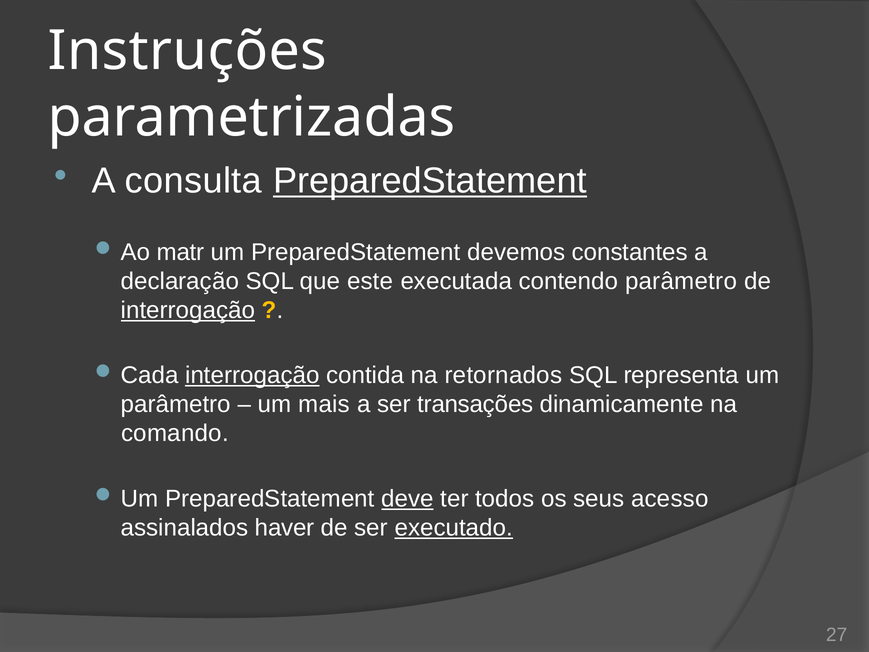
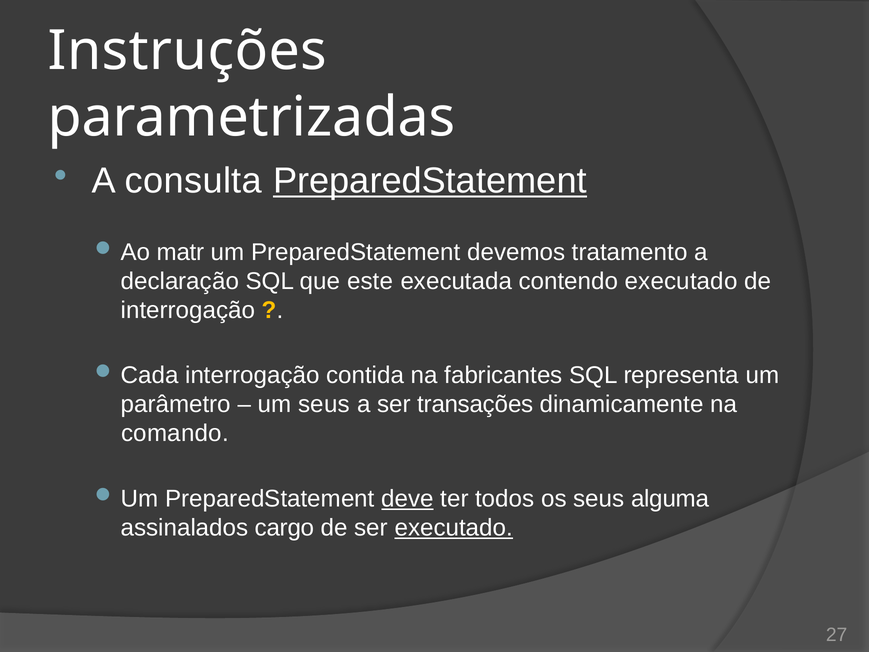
constantes: constantes -> tratamento
contendo parâmetro: parâmetro -> executado
interrogação at (188, 310) underline: present -> none
interrogação at (252, 375) underline: present -> none
retornados: retornados -> fabricantes
um mais: mais -> seus
acesso: acesso -> alguma
haver: haver -> cargo
